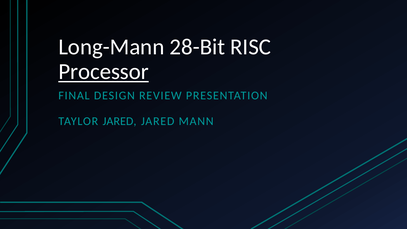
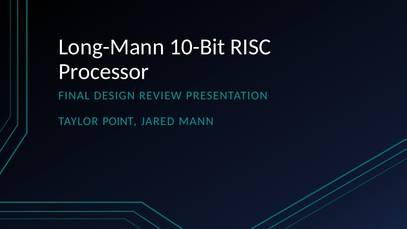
28-Bit: 28-Bit -> 10-Bit
Processor underline: present -> none
TAYLOR JARED: JARED -> POINT
